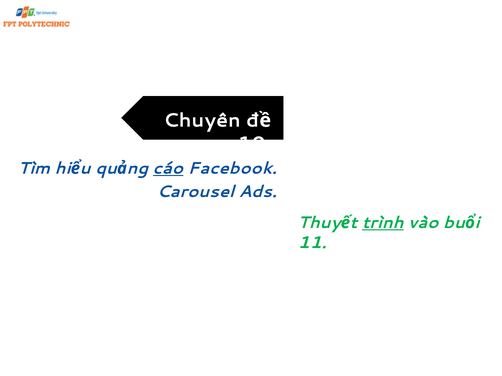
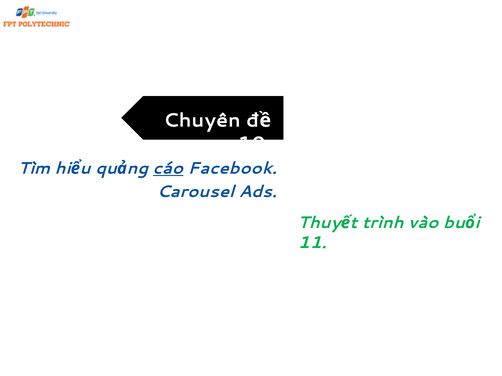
trình underline: present -> none
